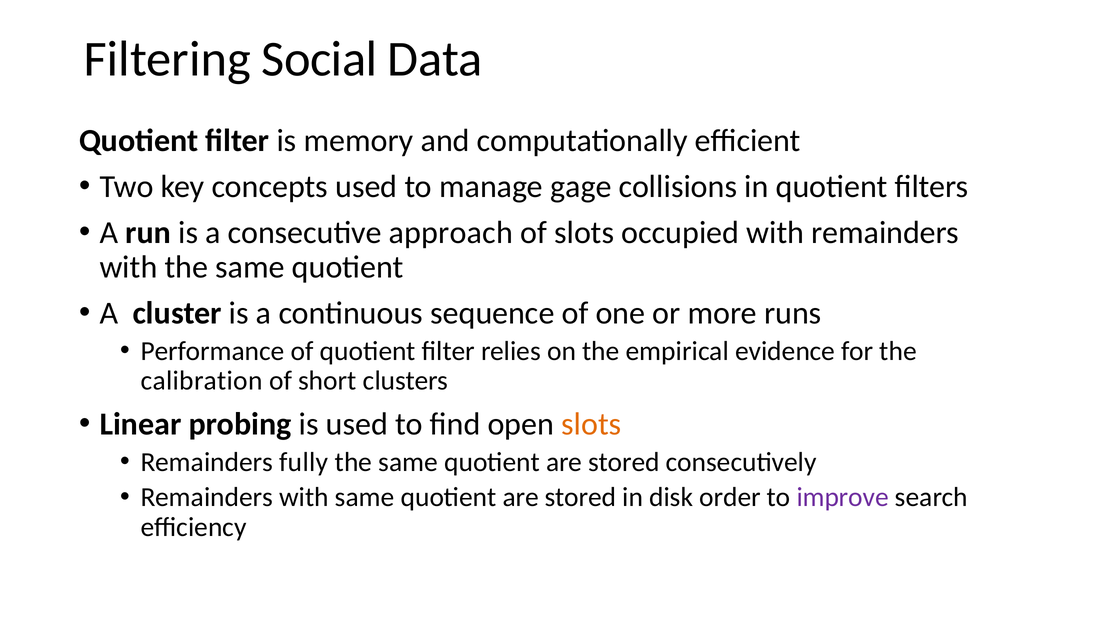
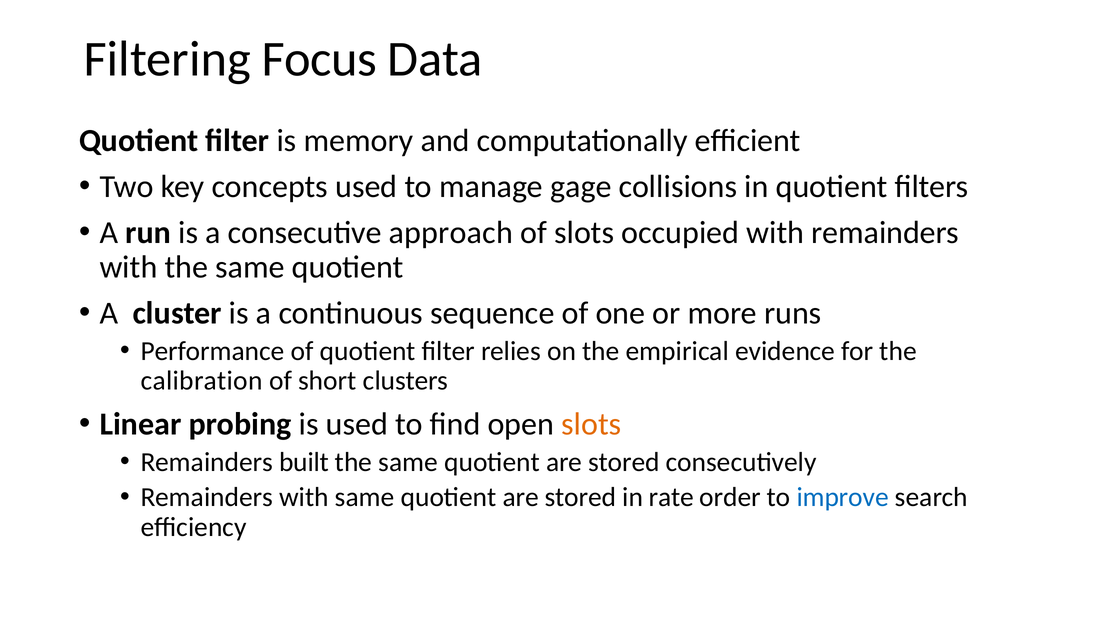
Social: Social -> Focus
fully: fully -> built
disk: disk -> rate
improve colour: purple -> blue
